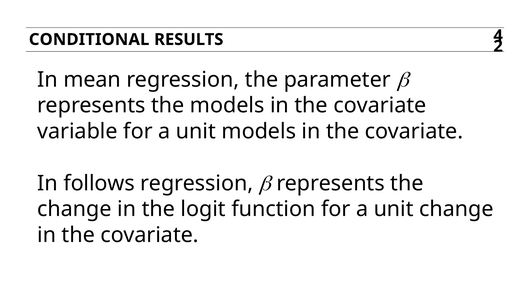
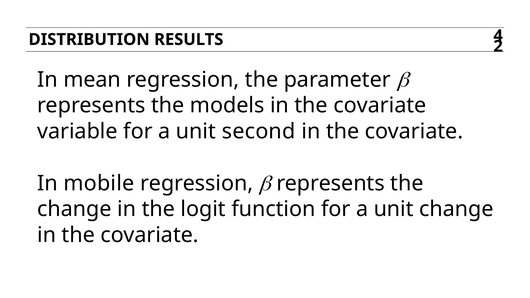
CONDITIONAL: CONDITIONAL -> DISTRIBUTION
unit models: models -> second
follows: follows -> mobile
